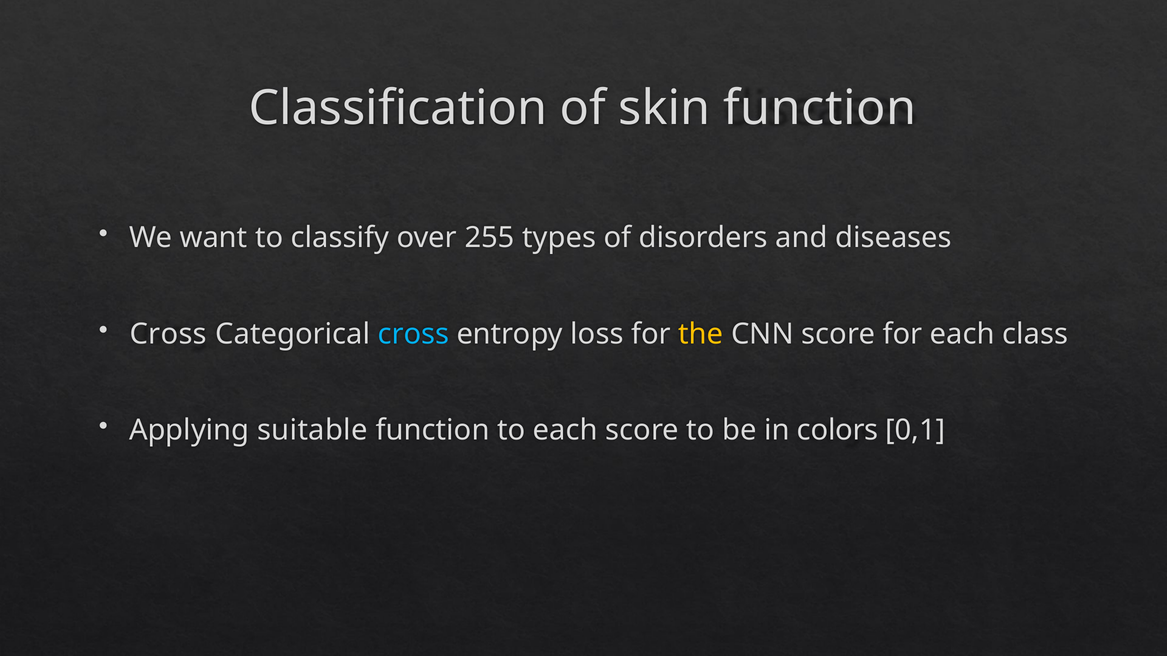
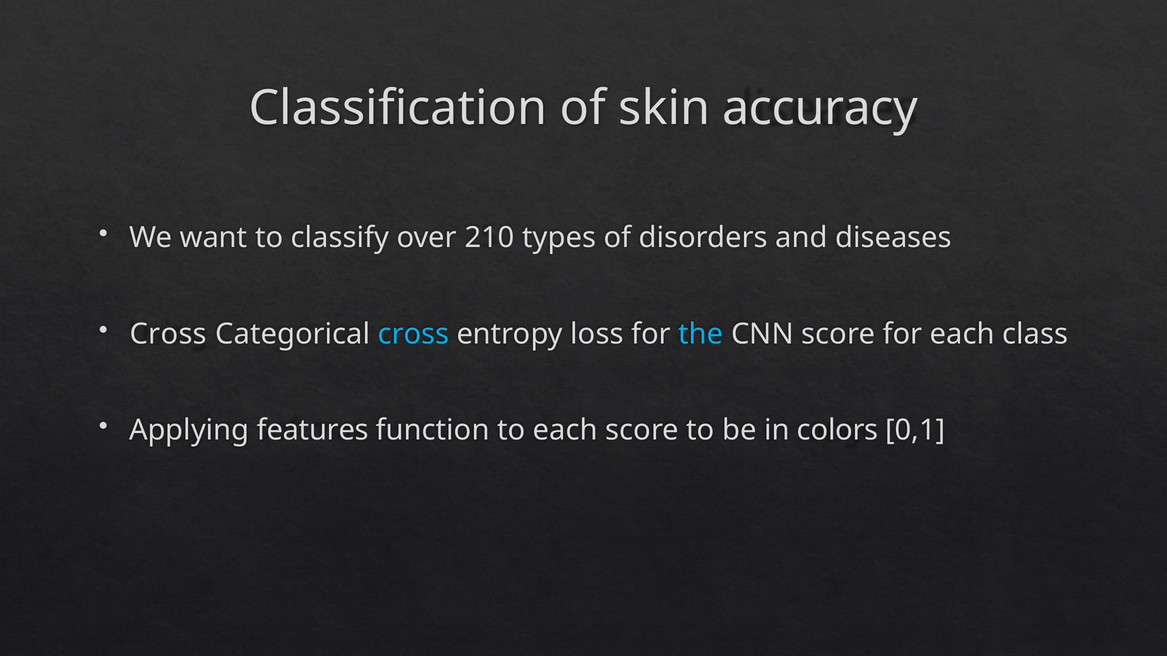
skin function: function -> accuracy
255: 255 -> 210
the colour: yellow -> light blue
suitable: suitable -> features
